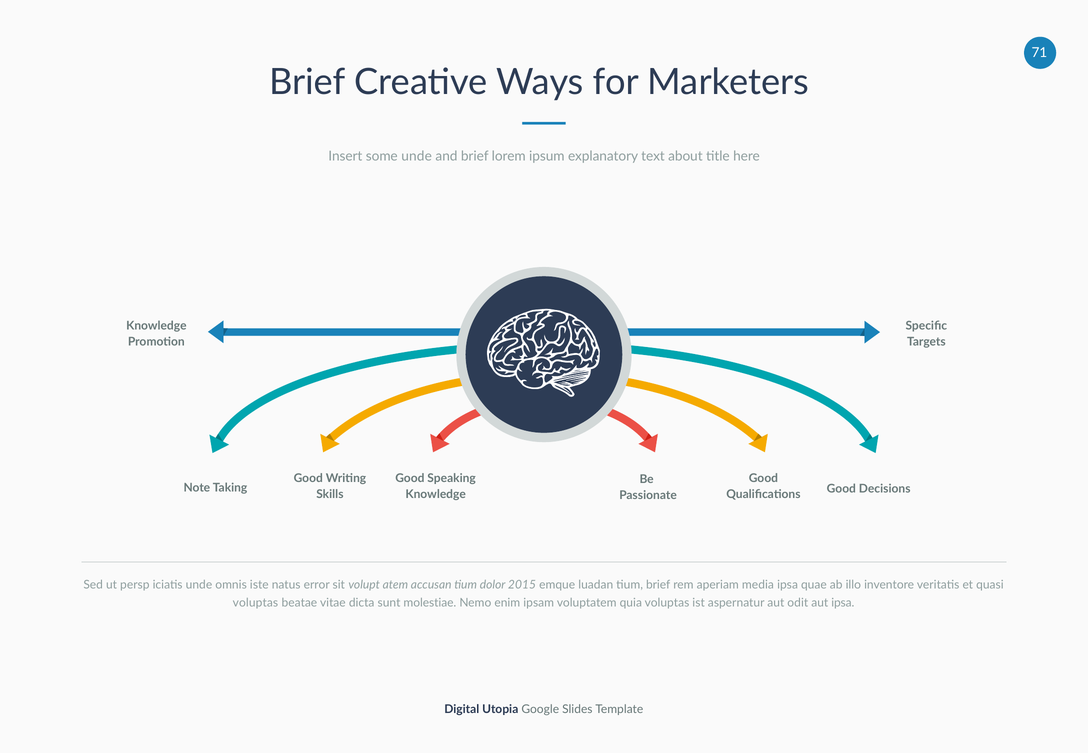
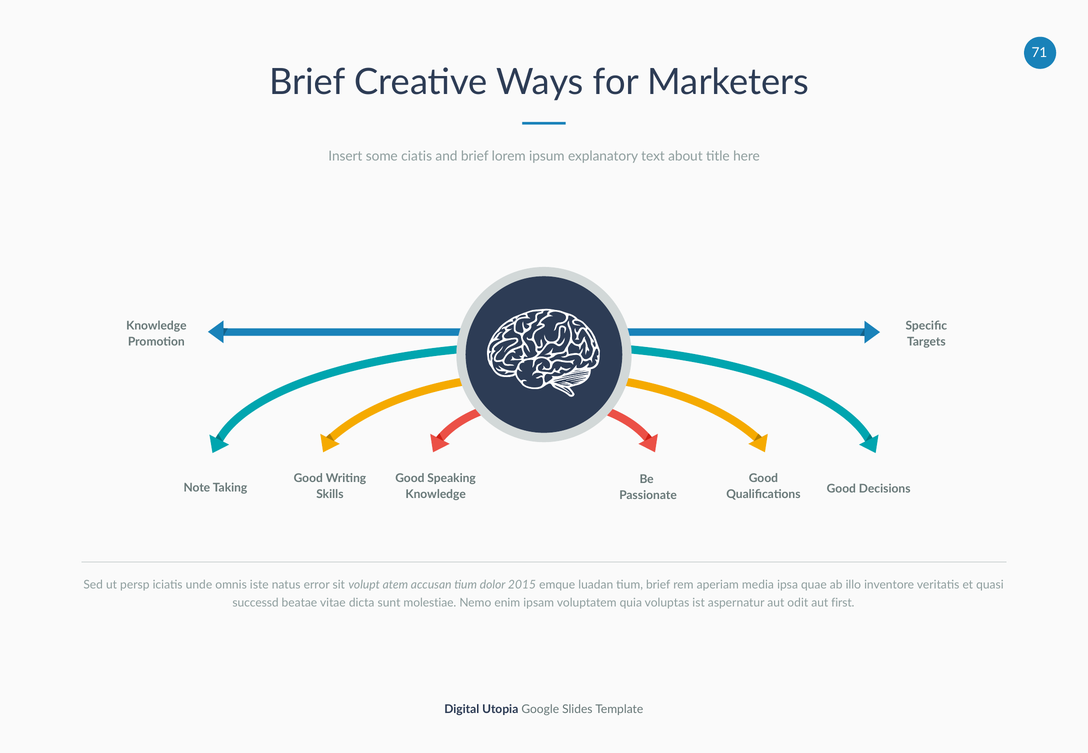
some unde: unde -> ciatis
voluptas at (255, 603): voluptas -> successd
aut ipsa: ipsa -> first
